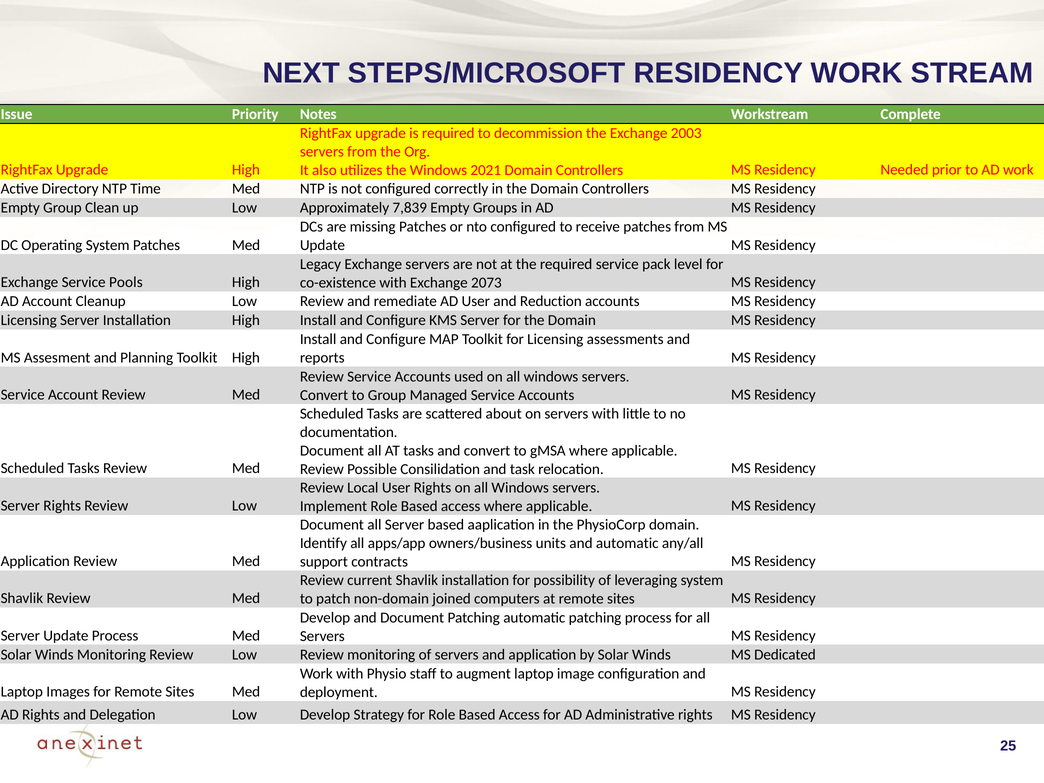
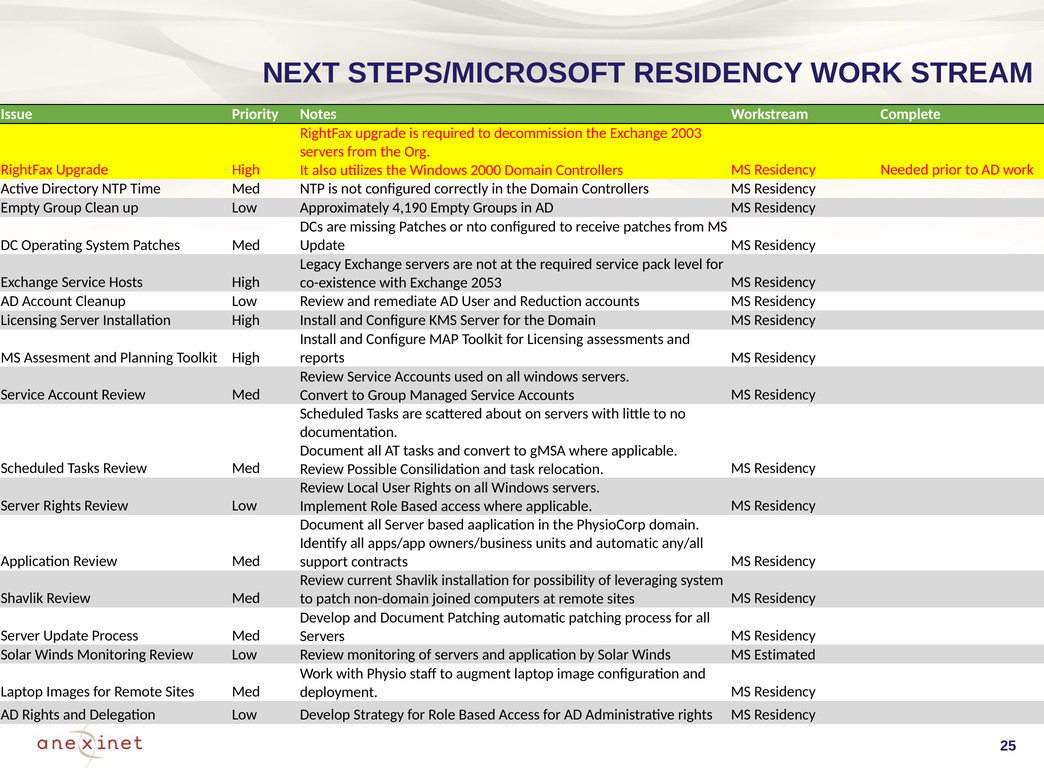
2021: 2021 -> 2000
7,839: 7,839 -> 4,190
Pools: Pools -> Hosts
2073: 2073 -> 2053
Dedicated: Dedicated -> Estimated
